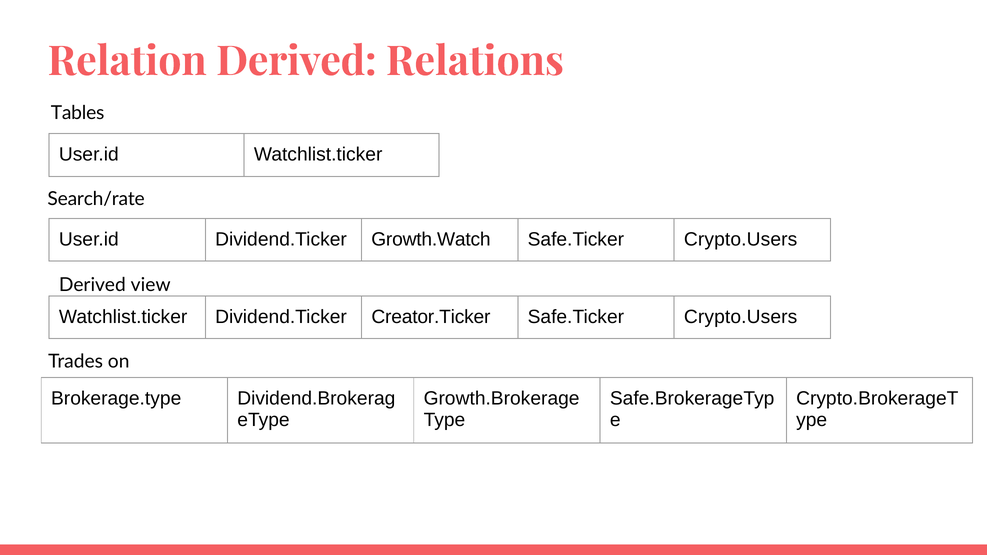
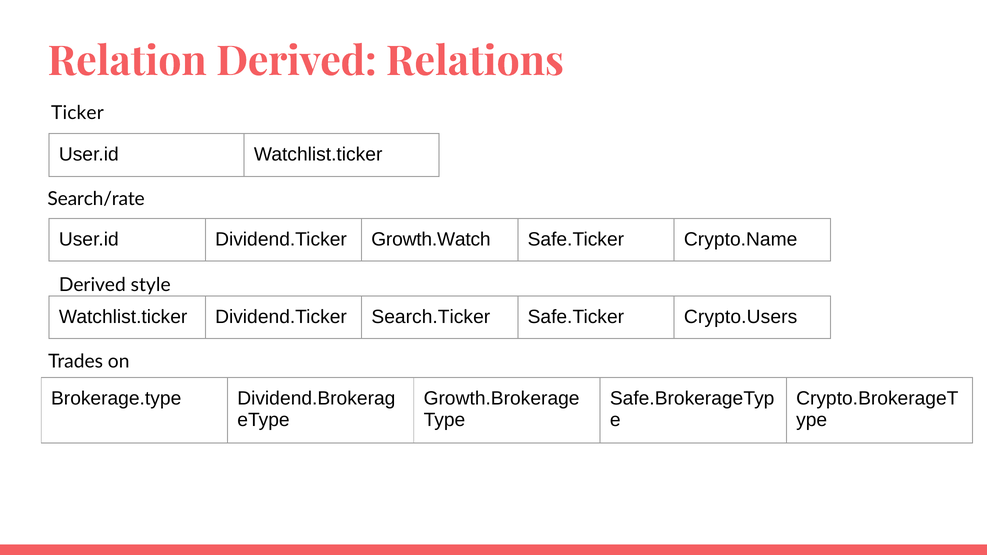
Tables: Tables -> Ticker
Crypto.Users at (741, 239): Crypto.Users -> Crypto.Name
view: view -> style
Creator.Ticker: Creator.Ticker -> Search.Ticker
